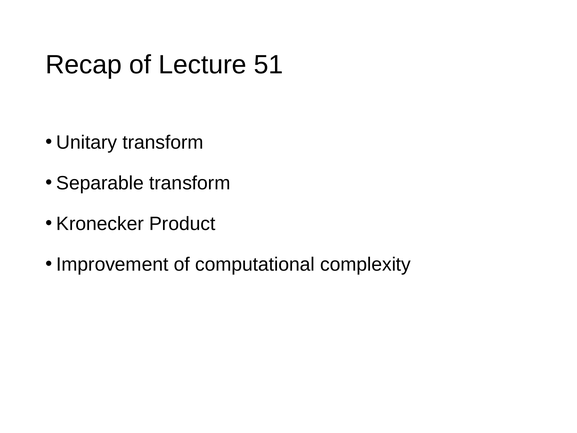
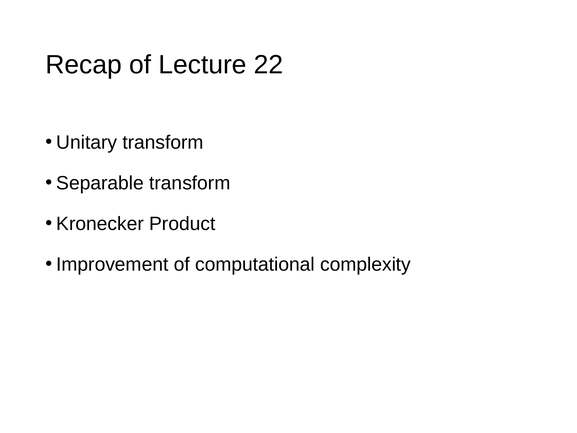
51: 51 -> 22
